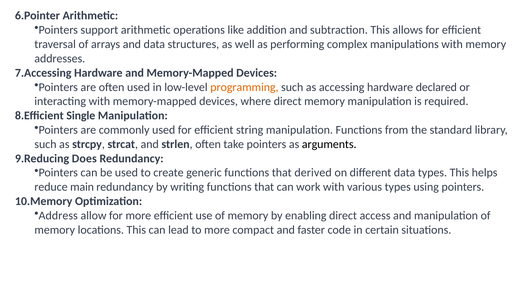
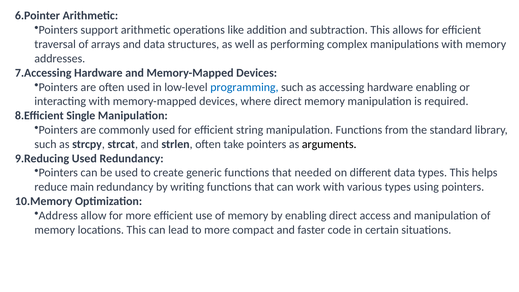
programming colour: orange -> blue
hardware declared: declared -> enabling
Does at (84, 158): Does -> Used
derived: derived -> needed
